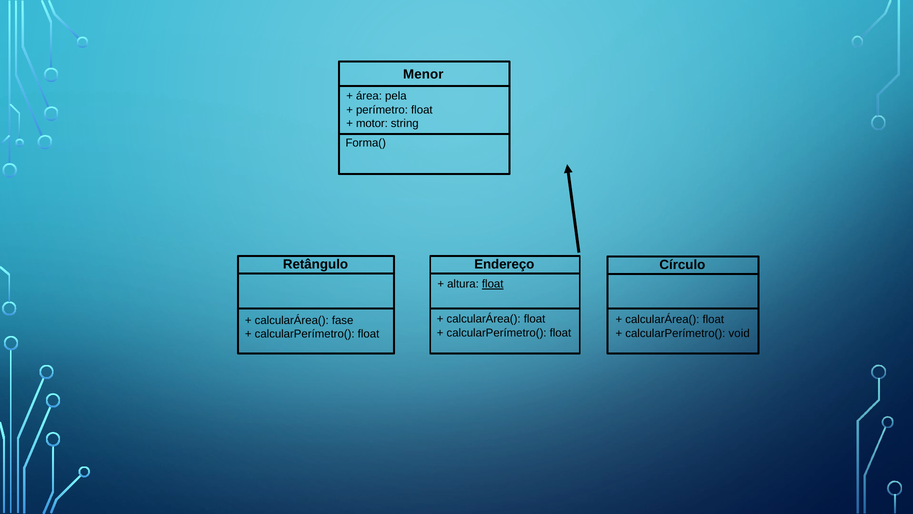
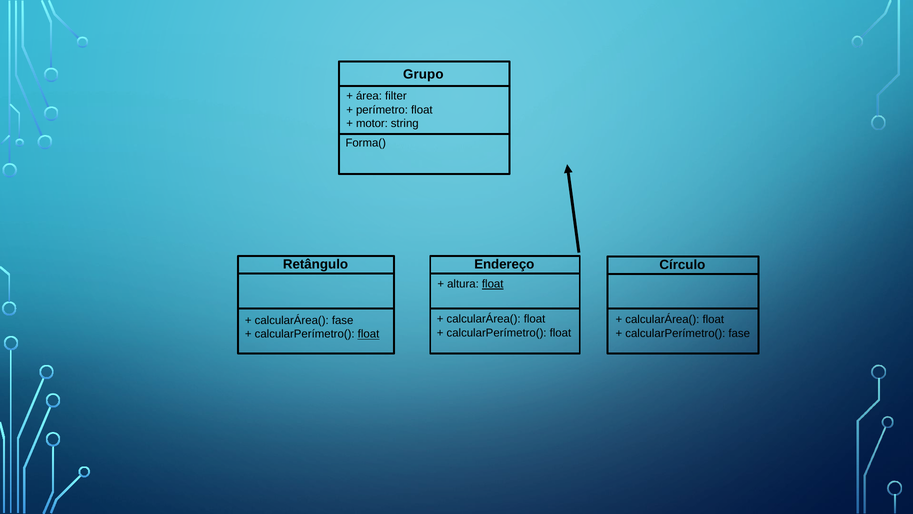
Menor: Menor -> Grupo
pela: pela -> filter
calcularPerímetro( void: void -> fase
float at (369, 334) underline: none -> present
